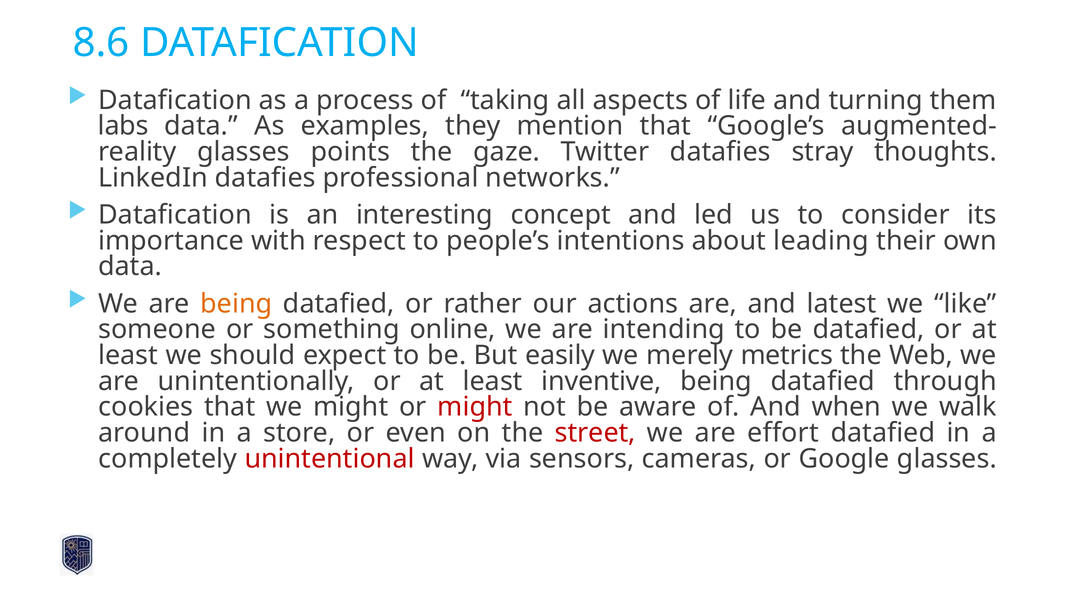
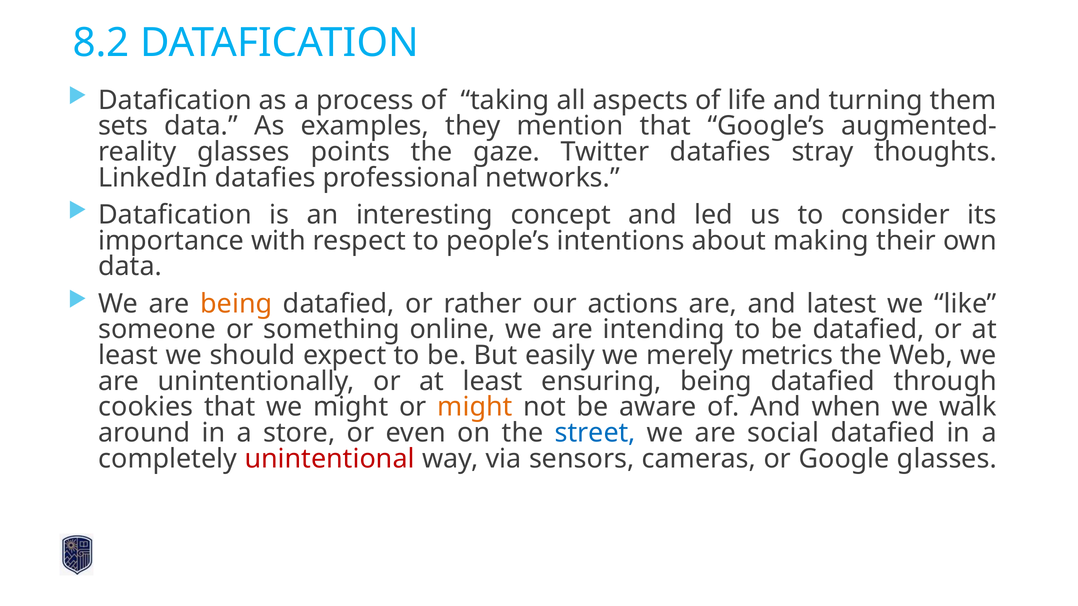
8.6: 8.6 -> 8.2
labs: labs -> sets
leading: leading -> making
inventive: inventive -> ensuring
might at (475, 407) colour: red -> orange
street colour: red -> blue
effort: effort -> social
